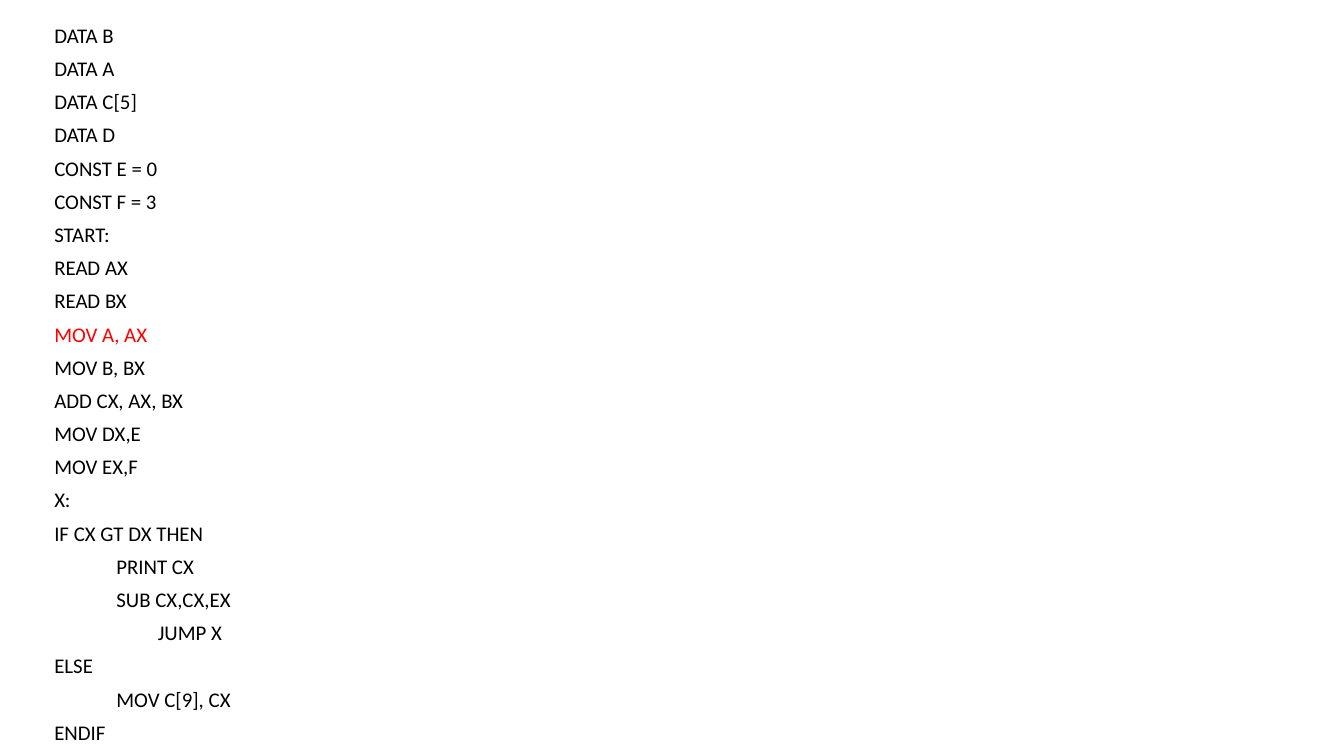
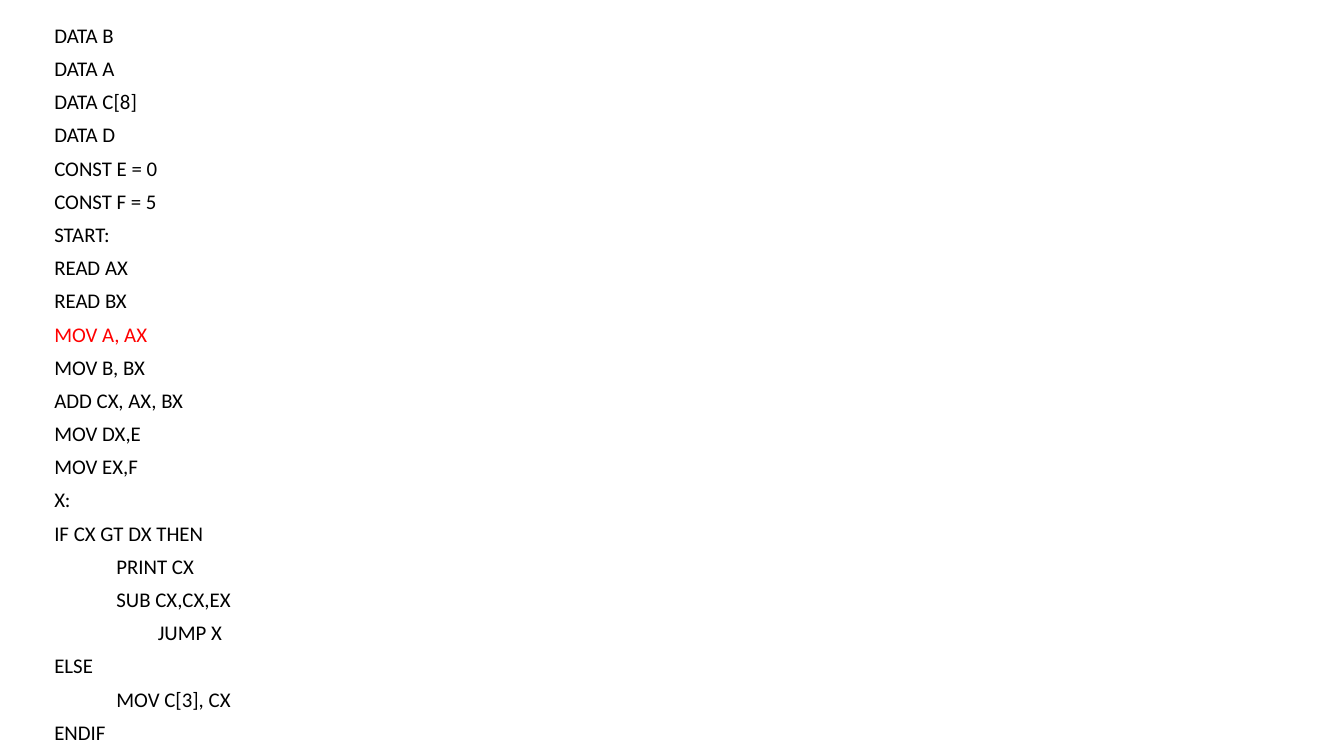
C[5: C[5 -> C[8
3: 3 -> 5
C[9: C[9 -> C[3
